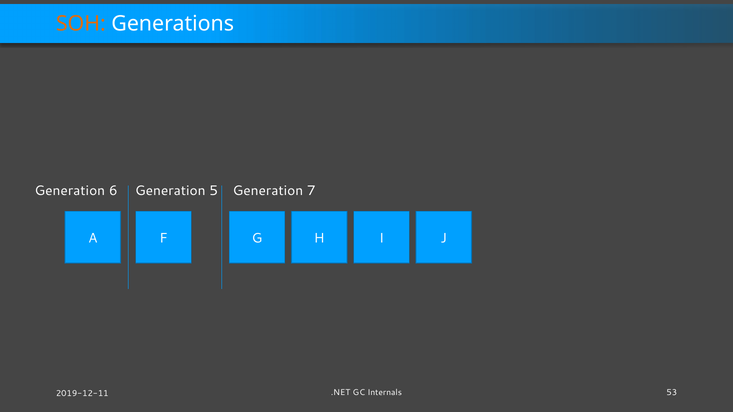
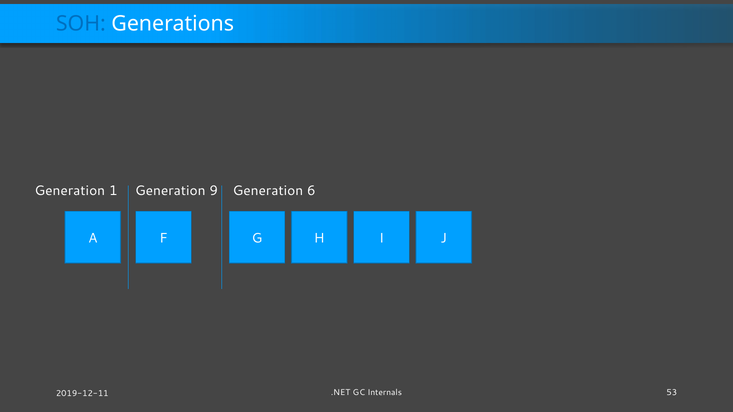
SOH colour: orange -> blue
6: 6 -> 1
5: 5 -> 9
7: 7 -> 6
